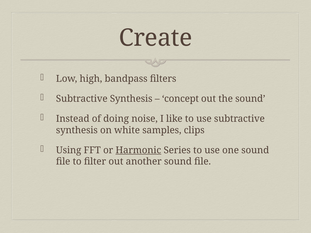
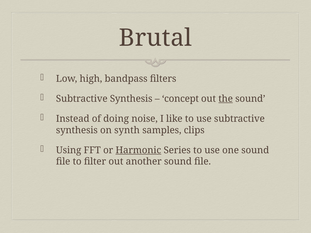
Create: Create -> Brutal
the underline: none -> present
white: white -> synth
